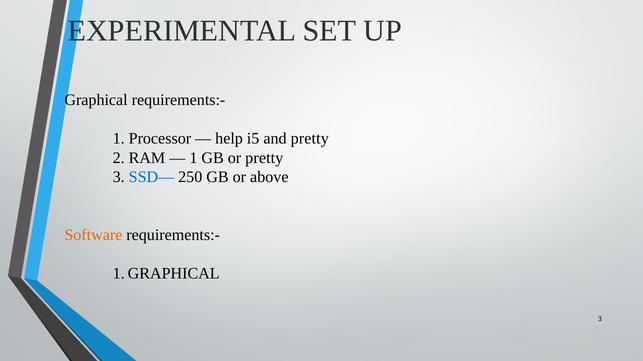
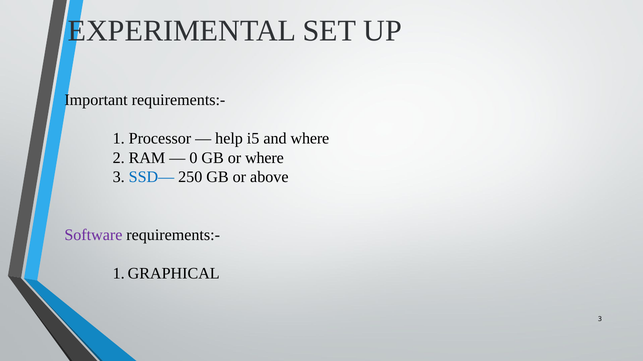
Graphical at (96, 100): Graphical -> Important
and pretty: pretty -> where
1 at (193, 158): 1 -> 0
or pretty: pretty -> where
Software colour: orange -> purple
